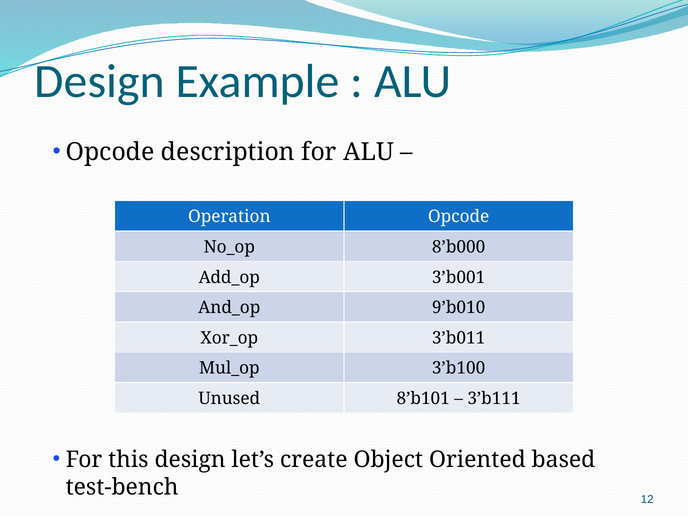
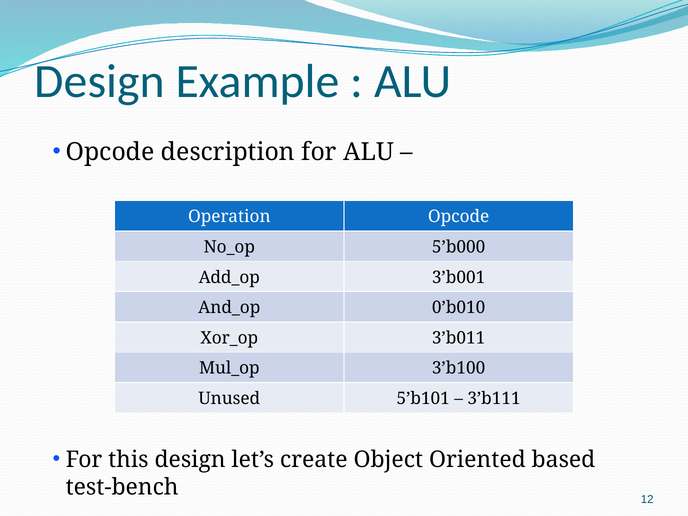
8’b000: 8’b000 -> 5’b000
9’b010: 9’b010 -> 0’b010
8’b101: 8’b101 -> 5’b101
